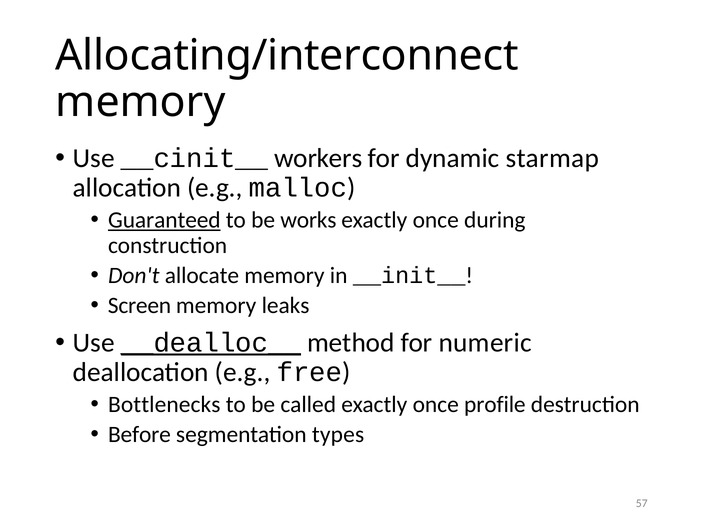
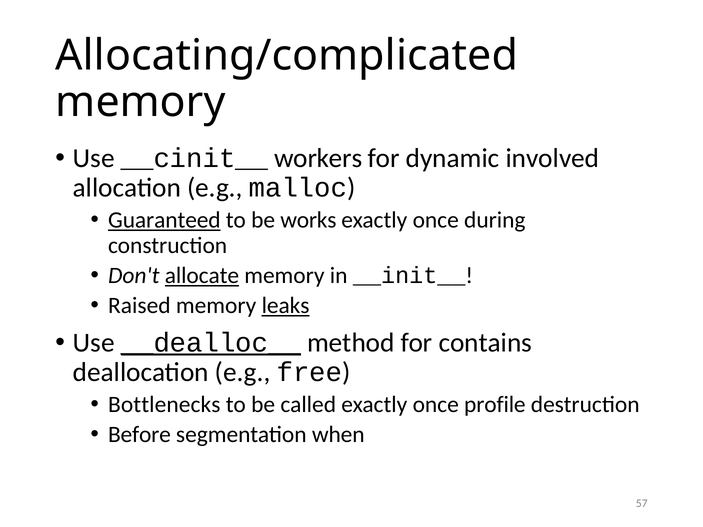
Allocating/interconnect: Allocating/interconnect -> Allocating/complicated
starmap: starmap -> involved
allocate underline: none -> present
Screen: Screen -> Raised
leaks underline: none -> present
numeric: numeric -> contains
types: types -> when
